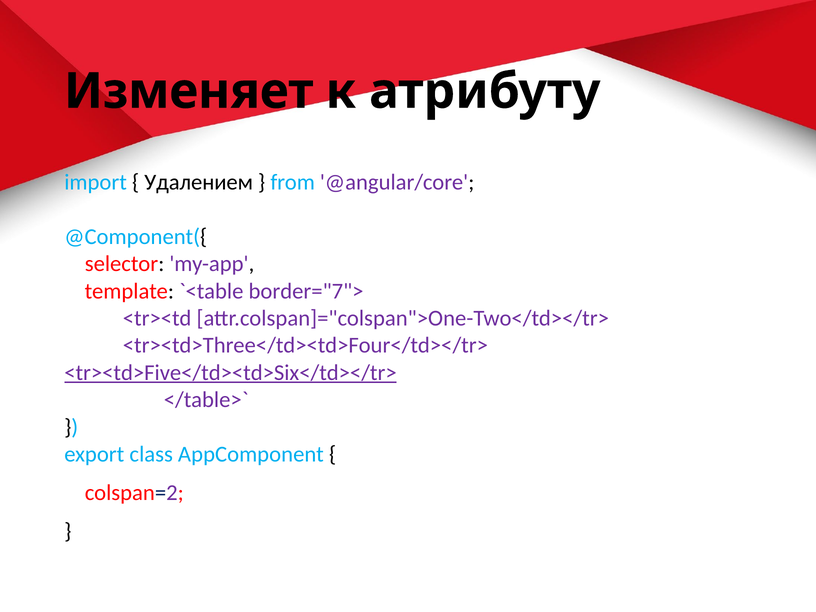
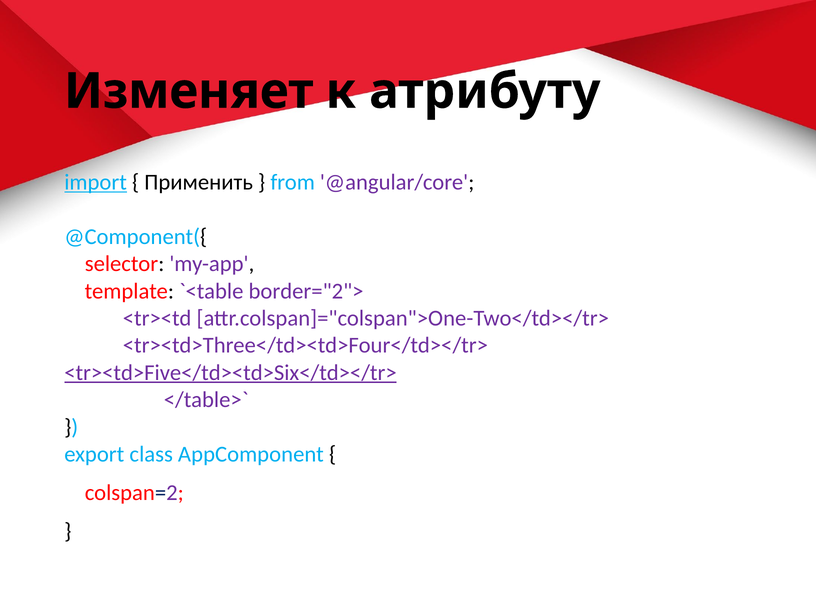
import underline: none -> present
Удалением: Удалением -> Применить
border="7">: border="7"> -> border="2">
